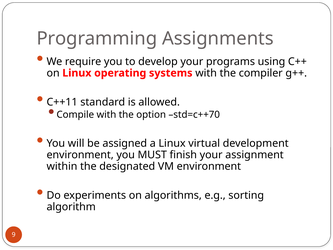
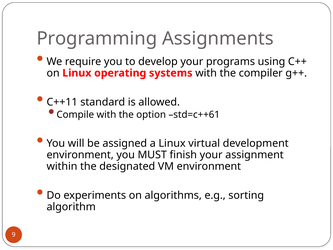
std=c++70: std=c++70 -> std=c++61
